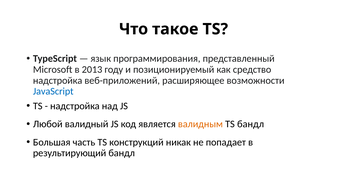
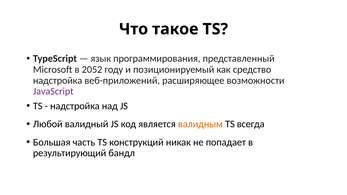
2013: 2013 -> 2052
JavaScript colour: blue -> purple
TS бандл: бандл -> всегда
